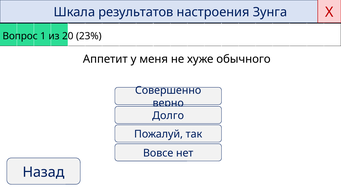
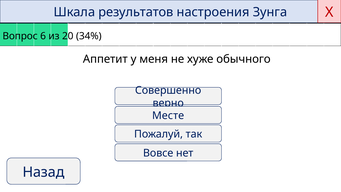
1: 1 -> 6
23%: 23% -> 34%
Долго: Долго -> Месте
